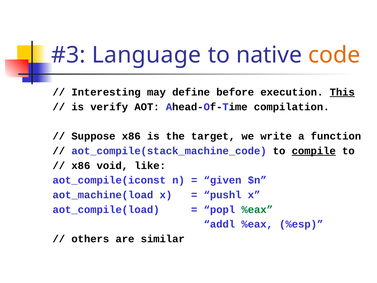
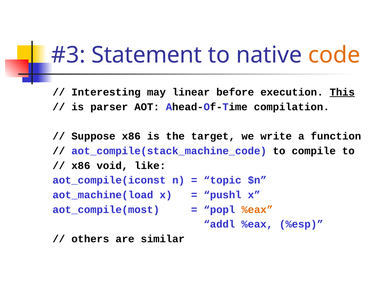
Language: Language -> Statement
define: define -> linear
verify: verify -> parser
compile underline: present -> none
given: given -> topic
aot_compile(load: aot_compile(load -> aot_compile(most
%eax at (257, 209) colour: green -> orange
